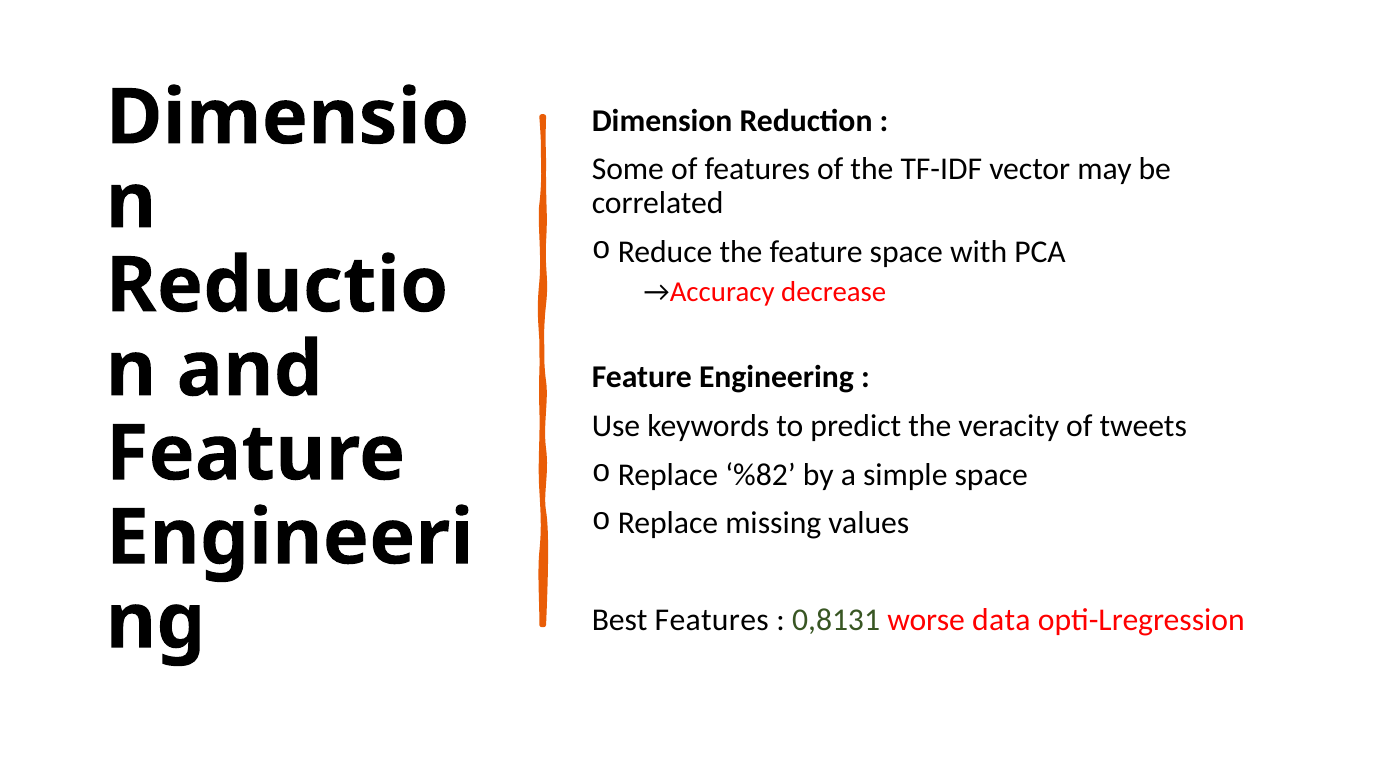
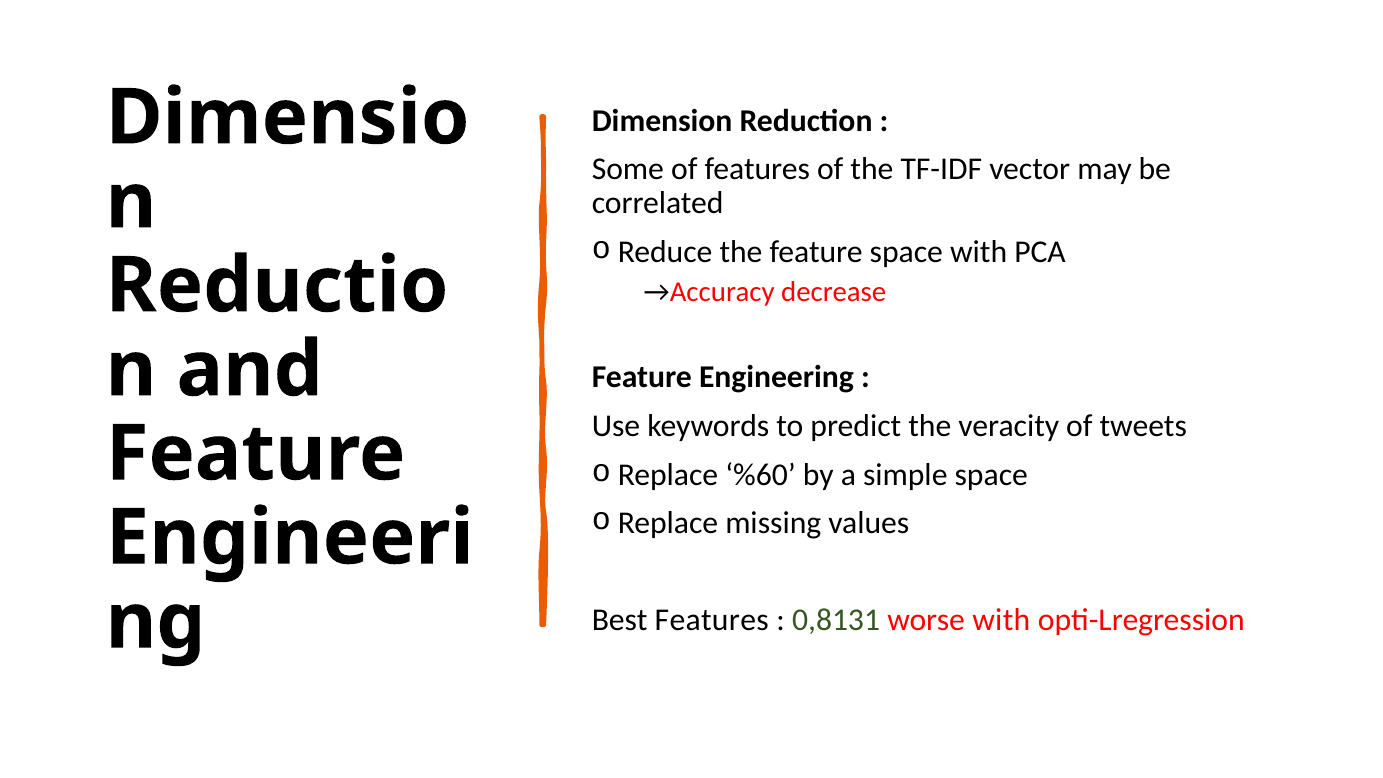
%82: %82 -> %60
worse data: data -> with
